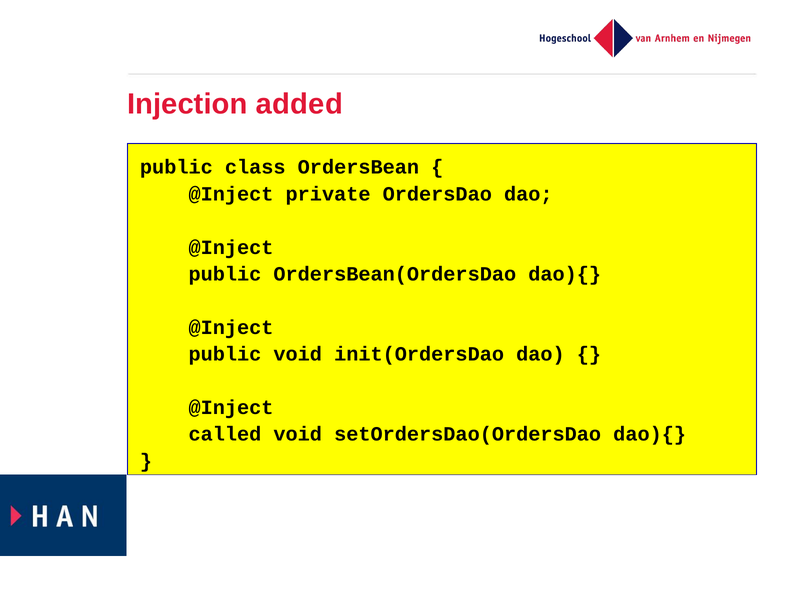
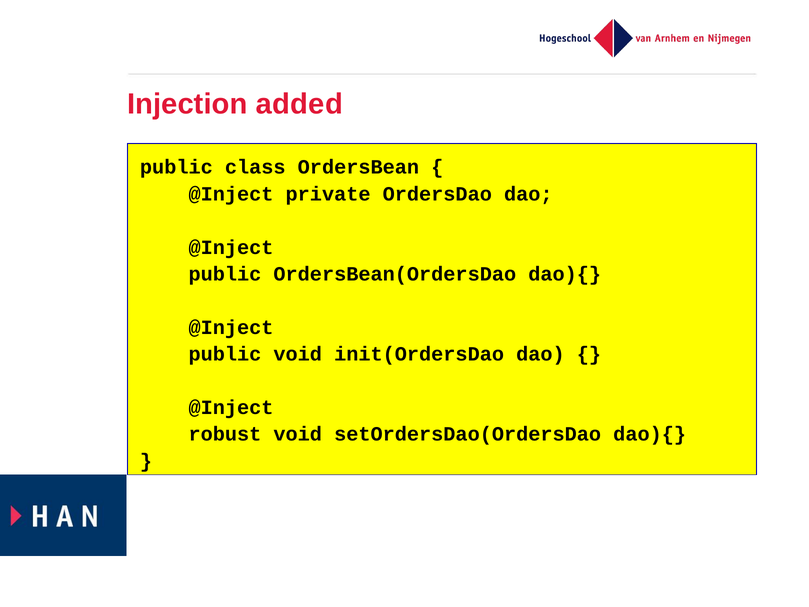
called: called -> robust
